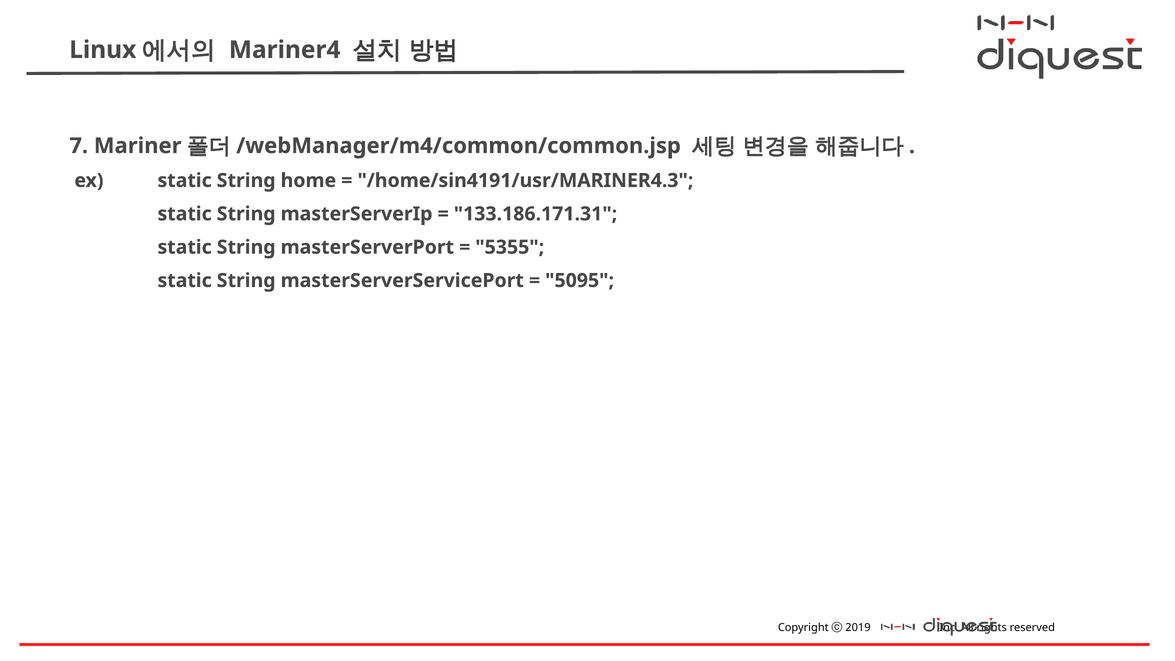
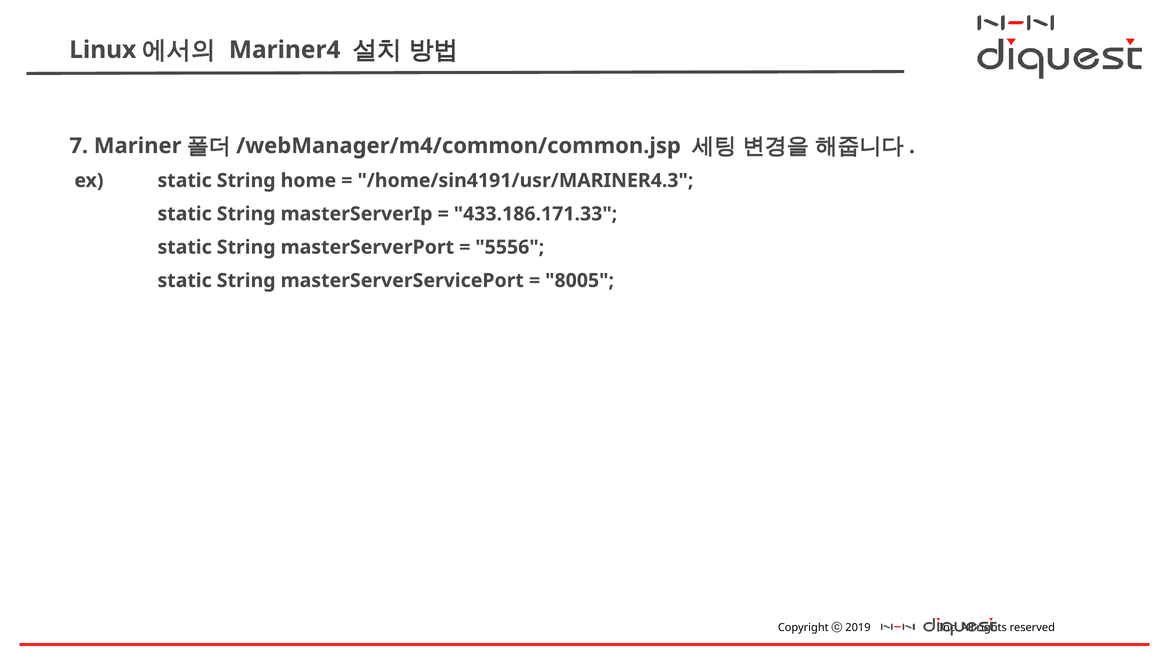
133.186.171.31: 133.186.171.31 -> 433.186.171.33
5355: 5355 -> 5556
5095: 5095 -> 8005
